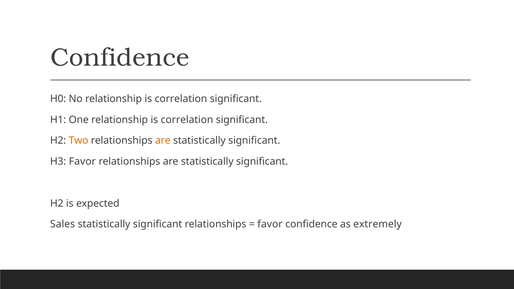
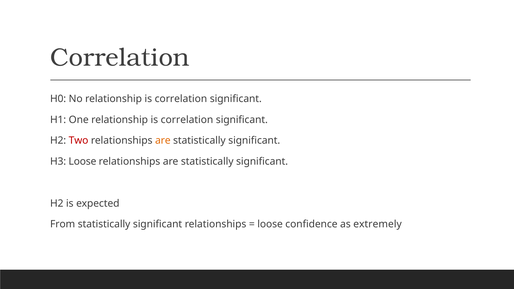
Confidence at (120, 58): Confidence -> Correlation
Two colour: orange -> red
H3 Favor: Favor -> Loose
Sales: Sales -> From
favor at (270, 224): favor -> loose
